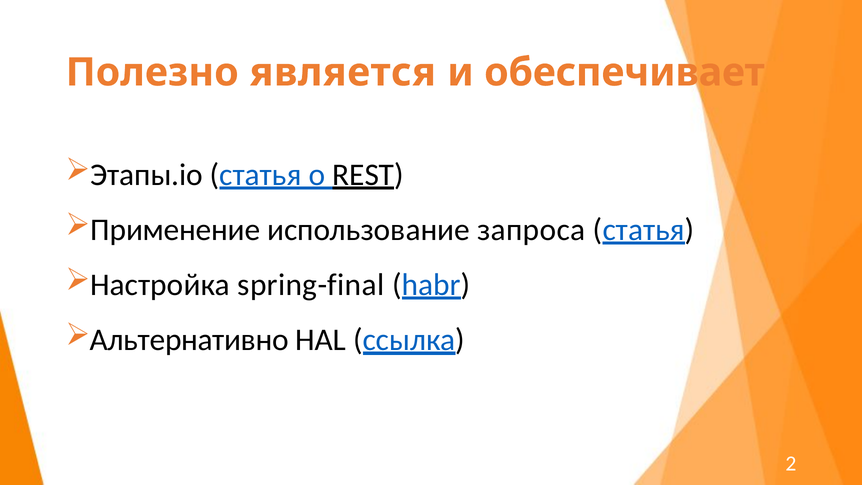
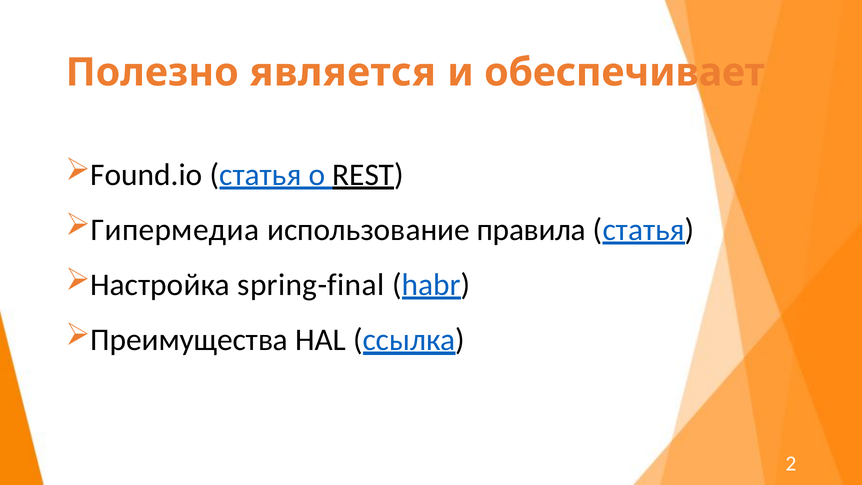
Этапы.io: Этапы.io -> Found.io
Применение: Применение -> Гипермедиа
запроса: запроса -> правила
Альтернативно: Альтернативно -> Преимущества
